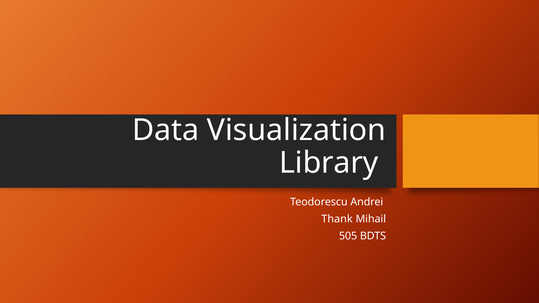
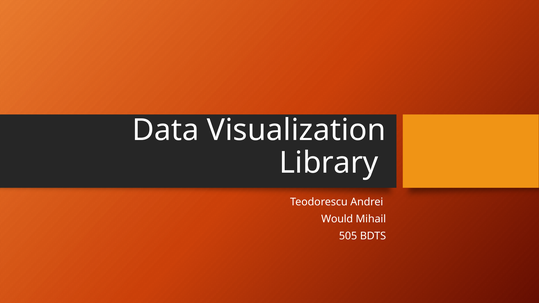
Thank: Thank -> Would
